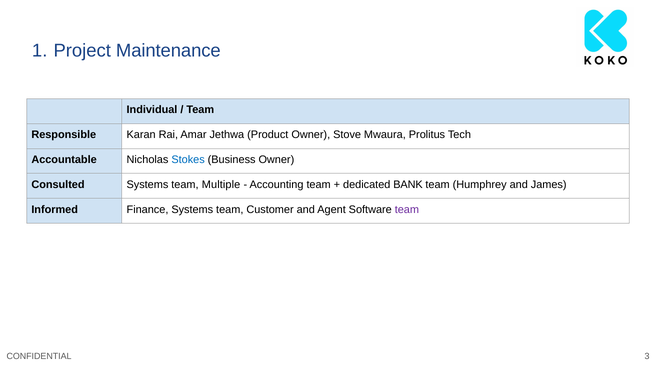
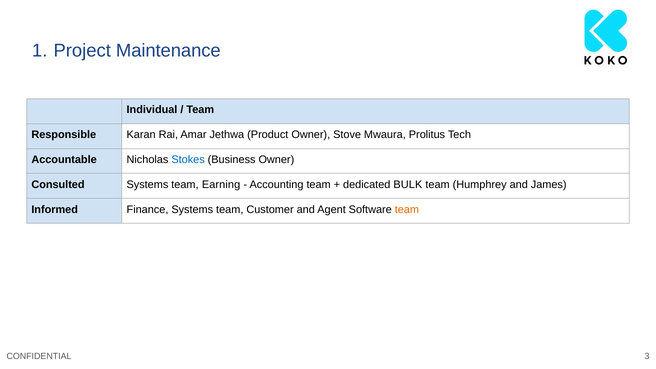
Multiple: Multiple -> Earning
BANK: BANK -> BULK
team at (407, 210) colour: purple -> orange
